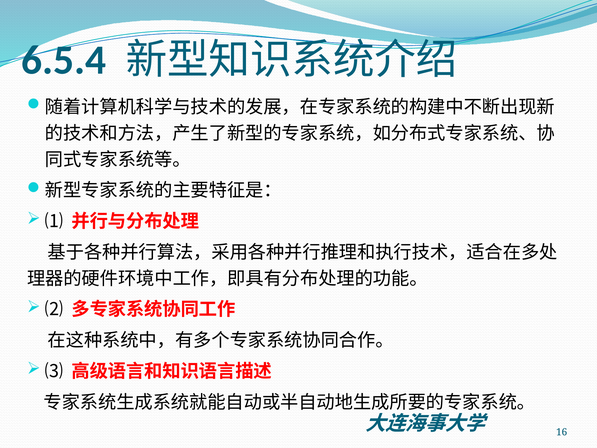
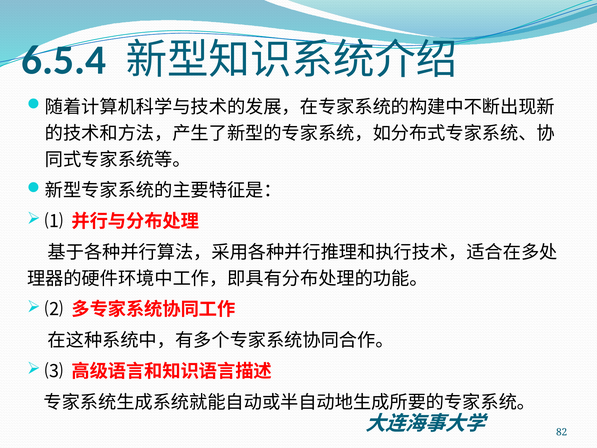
16: 16 -> 82
